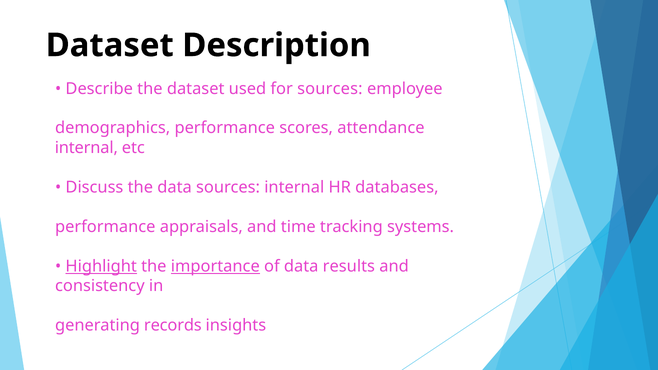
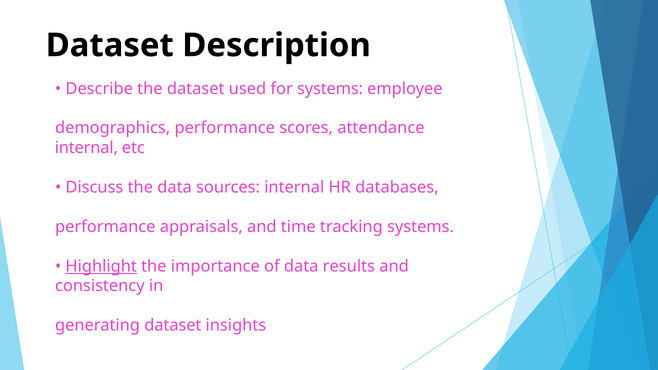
for sources: sources -> systems
importance underline: present -> none
generating records: records -> dataset
